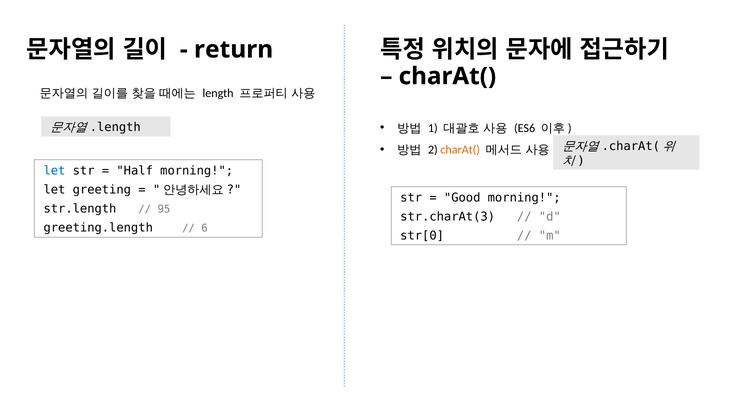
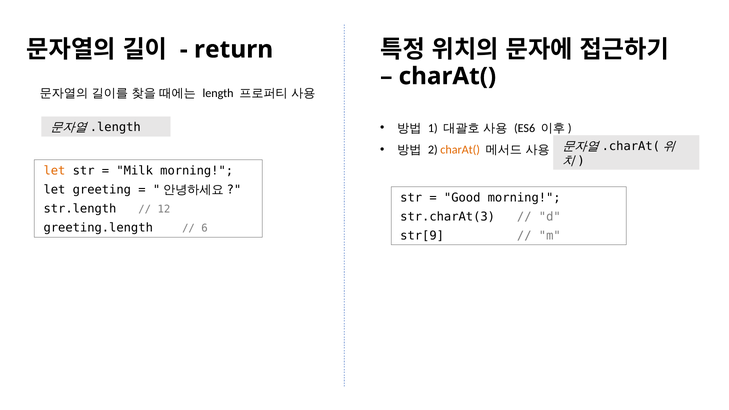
let at (54, 171) colour: blue -> orange
Half: Half -> Milk
95: 95 -> 12
str[0: str[0 -> str[9
